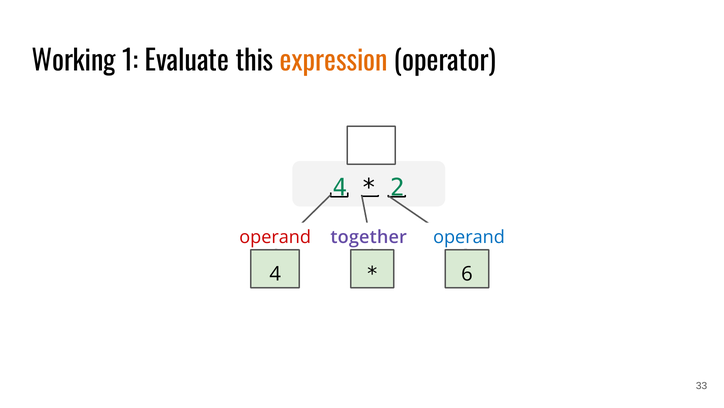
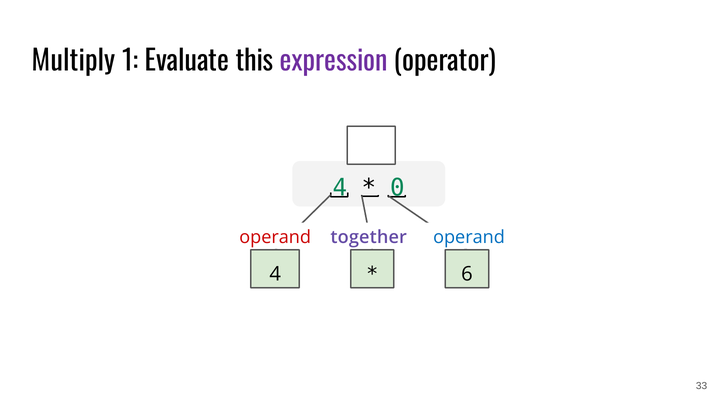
Working: Working -> Multiply
expression colour: orange -> purple
2: 2 -> 0
